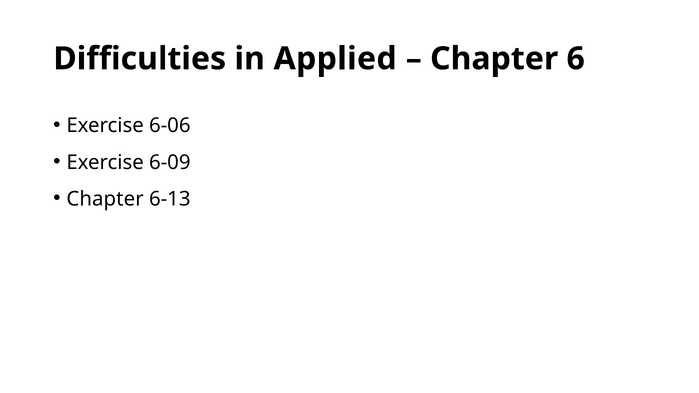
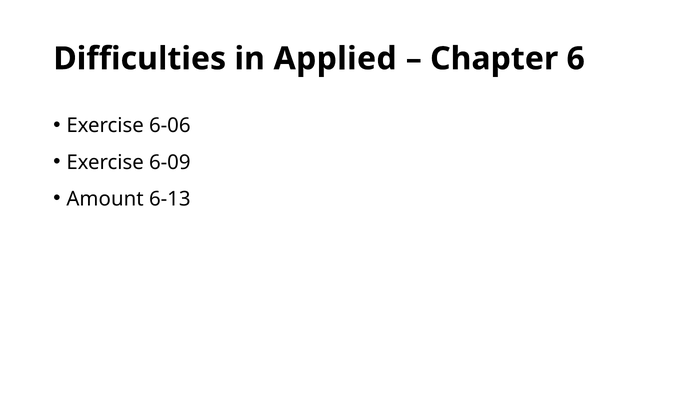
Chapter at (105, 199): Chapter -> Amount
